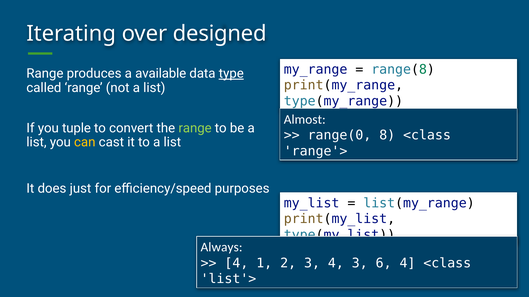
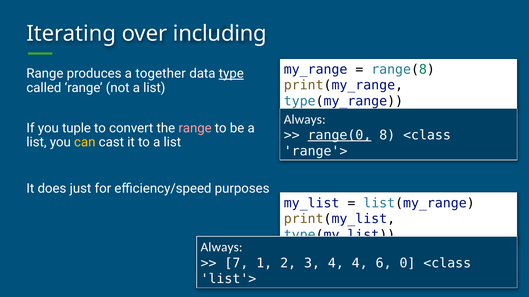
designed: designed -> including
available: available -> together
Almost at (305, 120): Almost -> Always
range at (195, 128) colour: light green -> pink
range(0 underline: none -> present
4 at (236, 264): 4 -> 7
4 3: 3 -> 4
6 4: 4 -> 0
